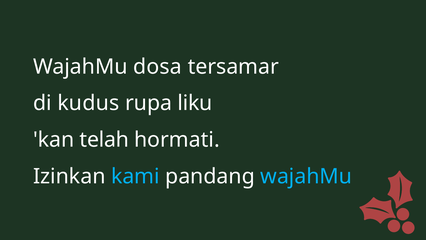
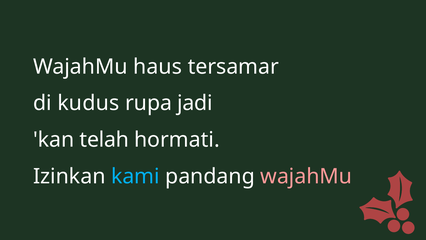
dosa: dosa -> haus
liku: liku -> jadi
wajahMu at (306, 176) colour: light blue -> pink
